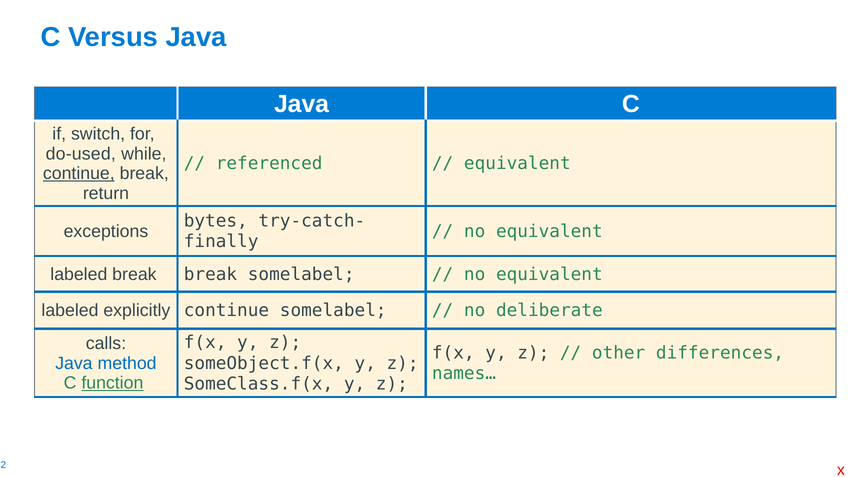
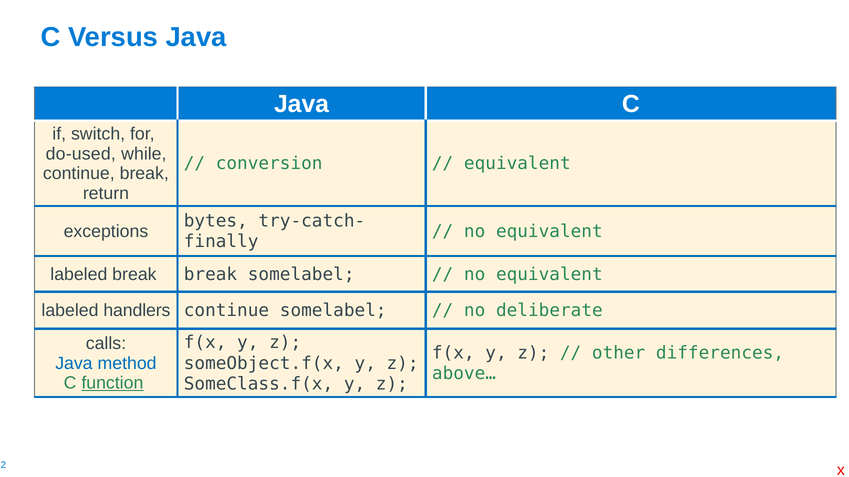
referenced: referenced -> conversion
continue at (79, 174) underline: present -> none
explicitly: explicitly -> handlers
names…: names… -> above…
